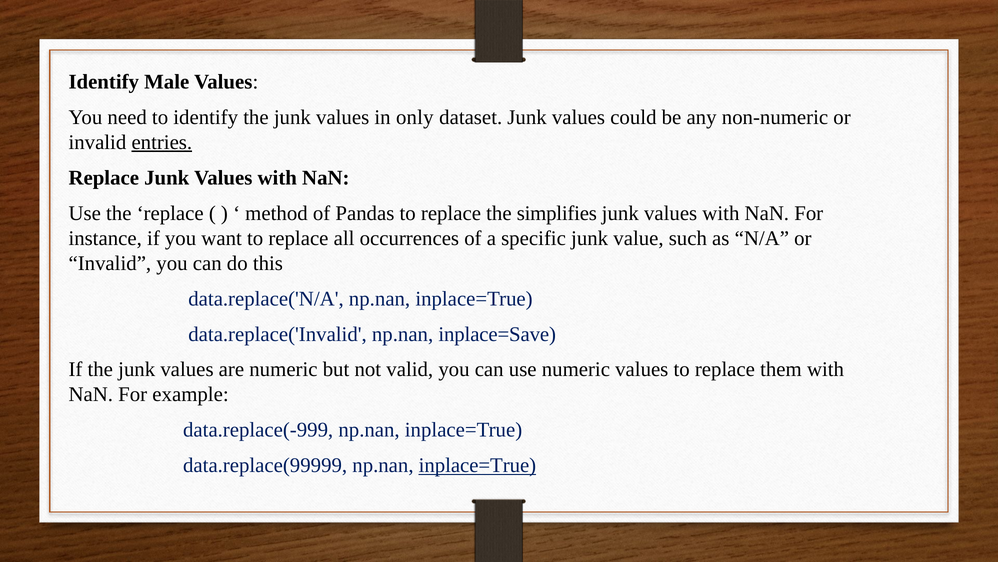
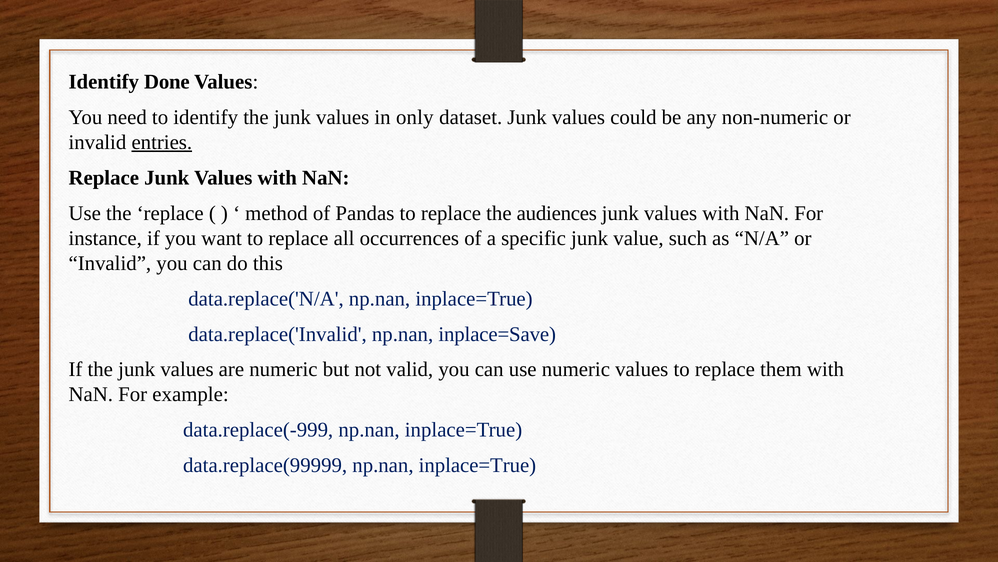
Male: Male -> Done
simplifies: simplifies -> audiences
inplace=True at (477, 465) underline: present -> none
